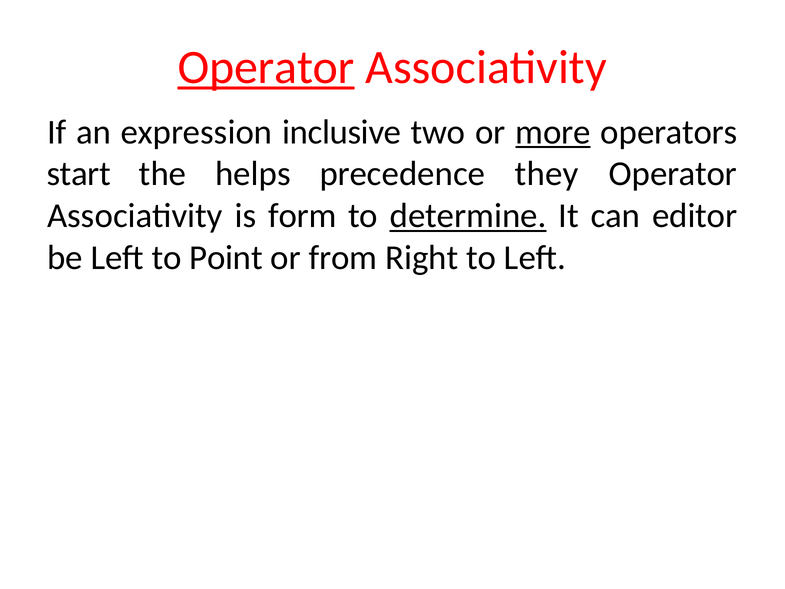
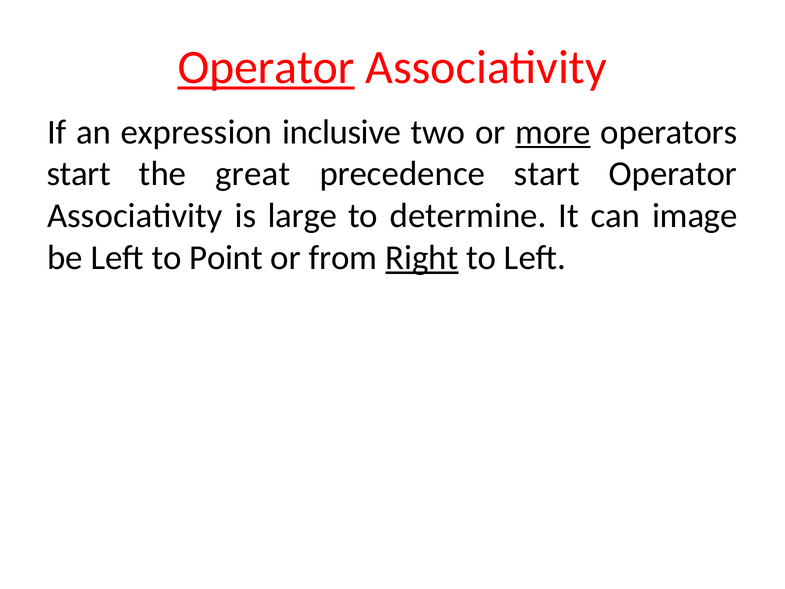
helps: helps -> great
precedence they: they -> start
form: form -> large
determine underline: present -> none
editor: editor -> image
Right underline: none -> present
